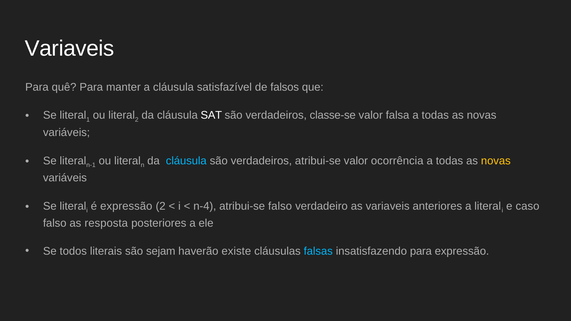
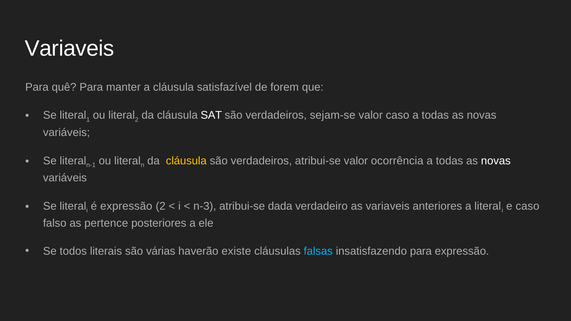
falsos: falsos -> forem
classe-se: classe-se -> sejam-se
valor falsa: falsa -> caso
cláusula at (186, 161) colour: light blue -> yellow
novas at (496, 161) colour: yellow -> white
n-4: n-4 -> n-3
atribui-se falso: falso -> dada
resposta: resposta -> pertence
sejam: sejam -> várias
